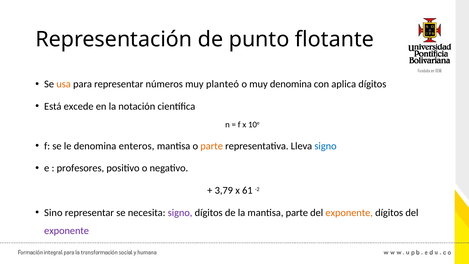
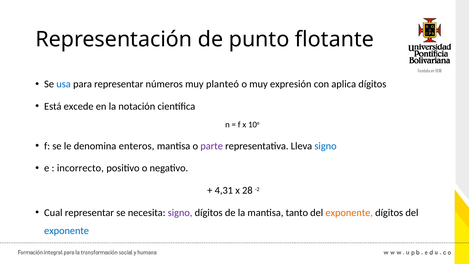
usa colour: orange -> blue
muy denomina: denomina -> expresión
parte at (212, 146) colour: orange -> purple
profesores: profesores -> incorrecto
3,79: 3,79 -> 4,31
61: 61 -> 28
Sino: Sino -> Cual
mantisa parte: parte -> tanto
exponente at (67, 231) colour: purple -> blue
